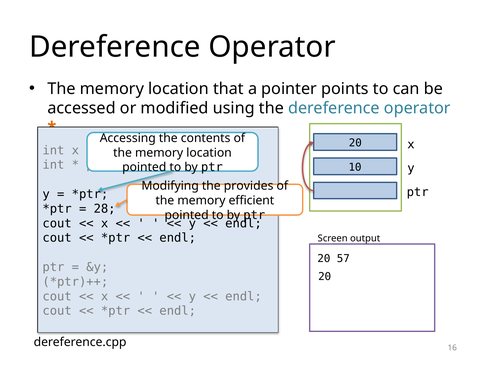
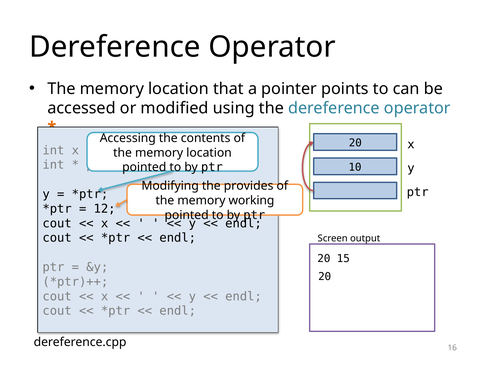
efficient: efficient -> working
28: 28 -> 12
57: 57 -> 15
